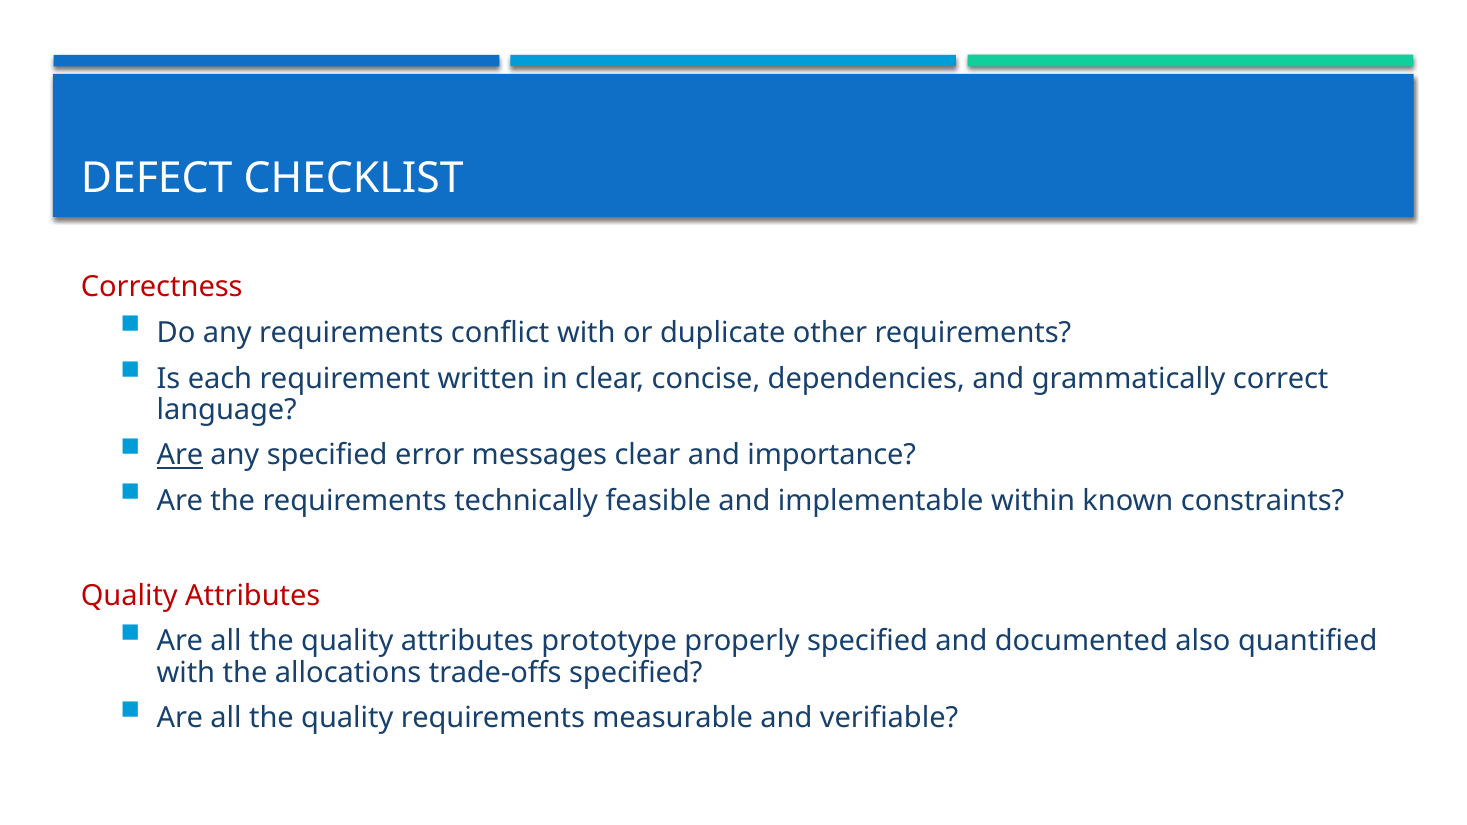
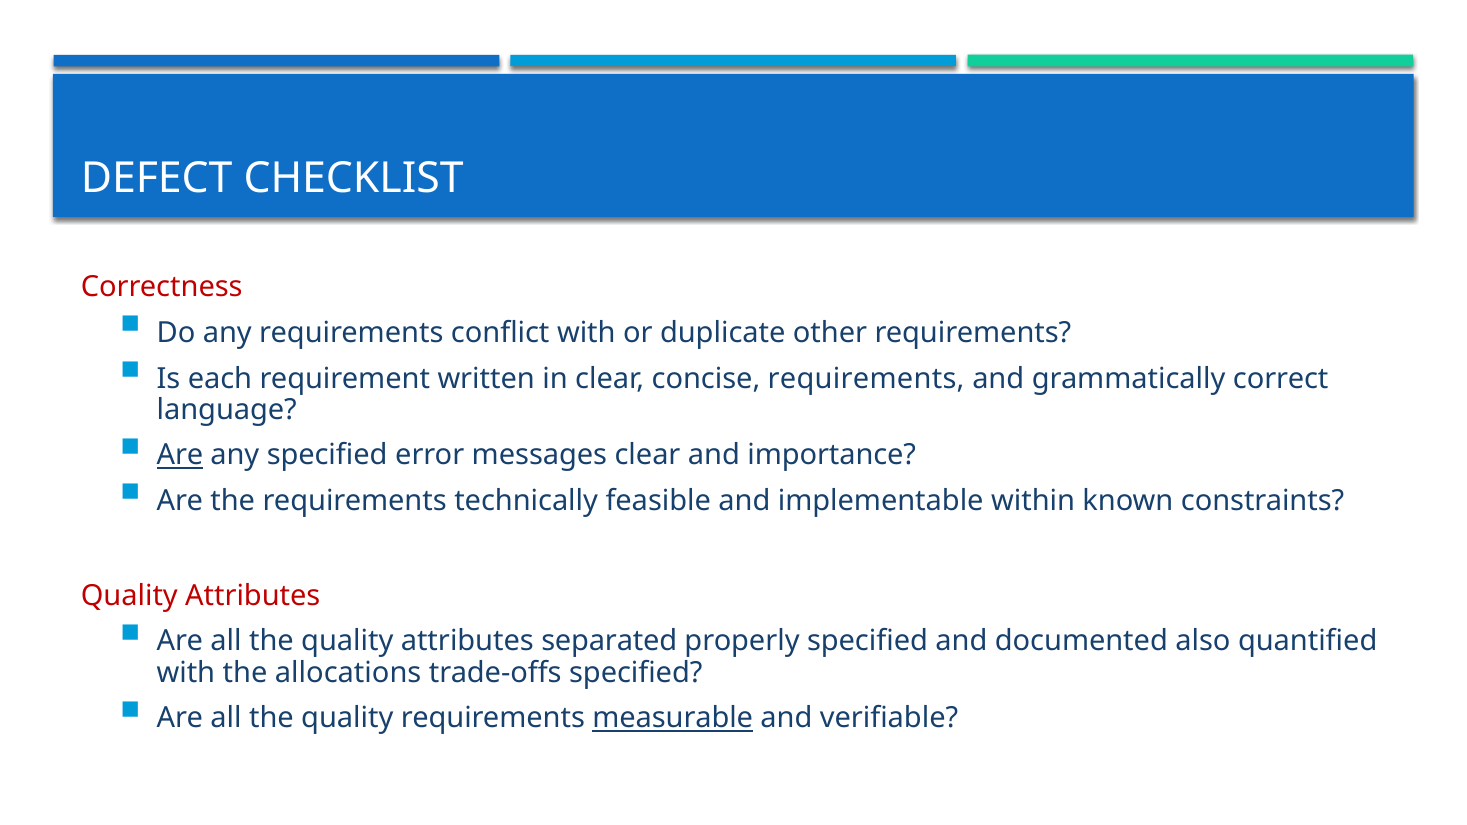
concise dependencies: dependencies -> requirements
prototype: prototype -> separated
measurable underline: none -> present
